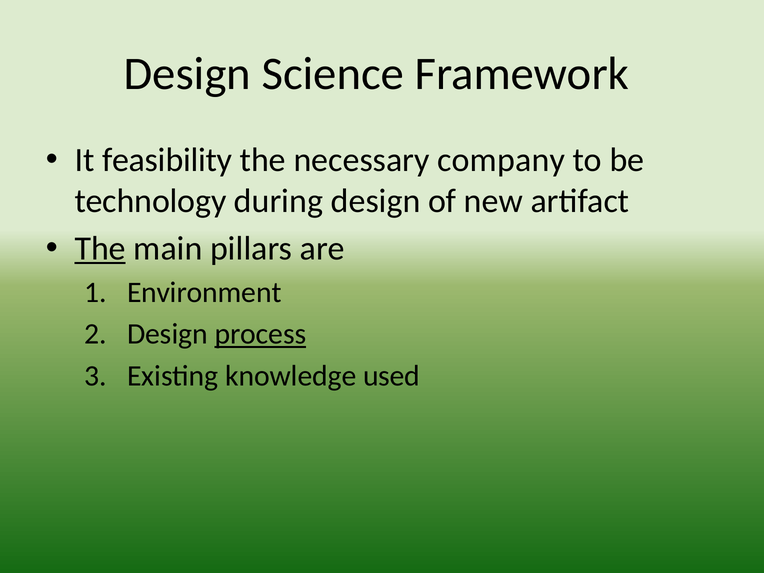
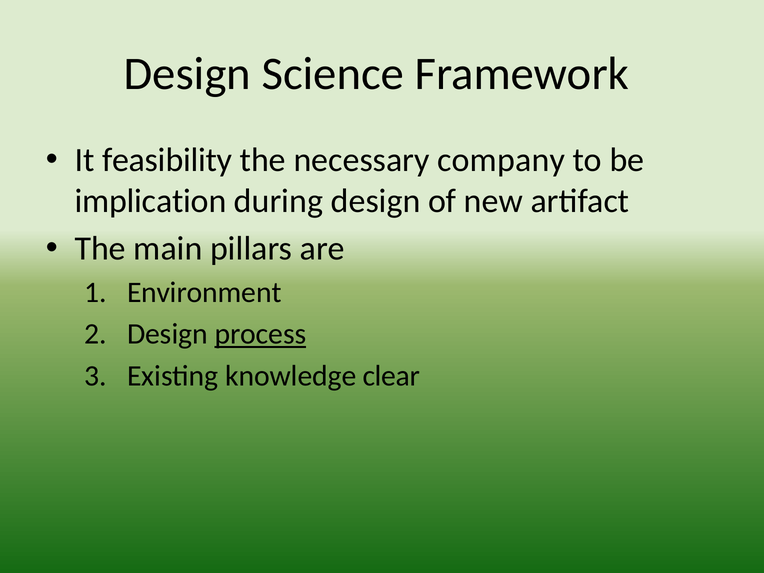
technology: technology -> implication
The at (100, 249) underline: present -> none
used: used -> clear
